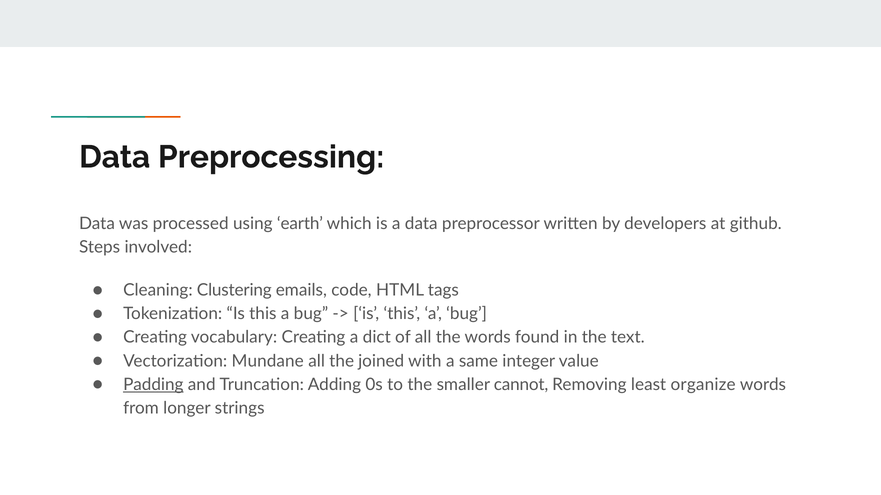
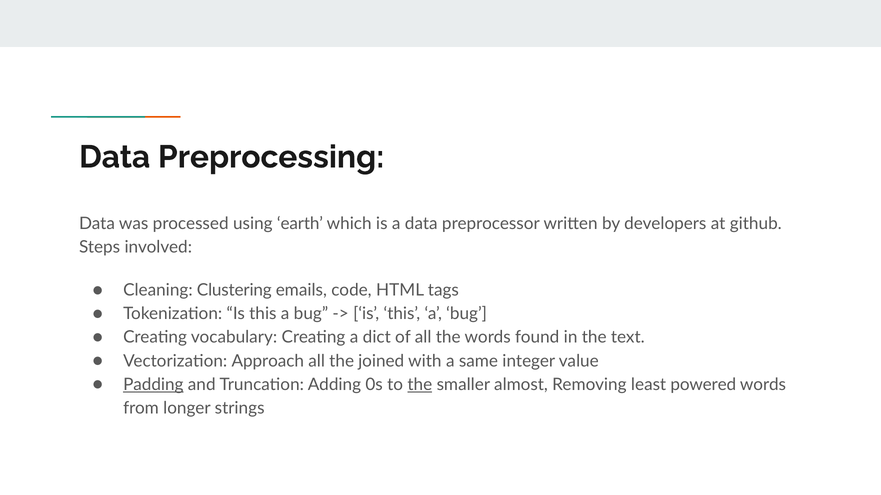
Mundane: Mundane -> Approach
the at (420, 385) underline: none -> present
cannot: cannot -> almost
organize: organize -> powered
